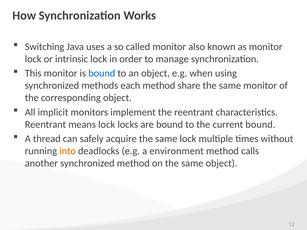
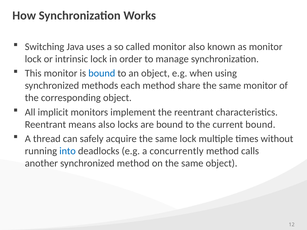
means lock: lock -> also
into colour: orange -> blue
environment: environment -> concurrently
